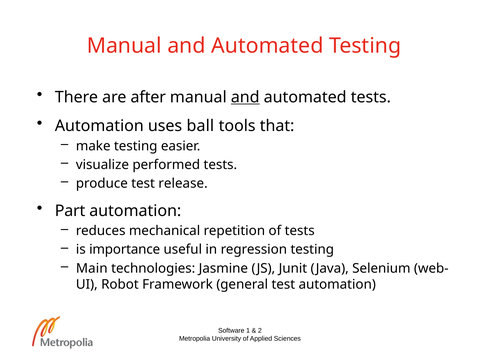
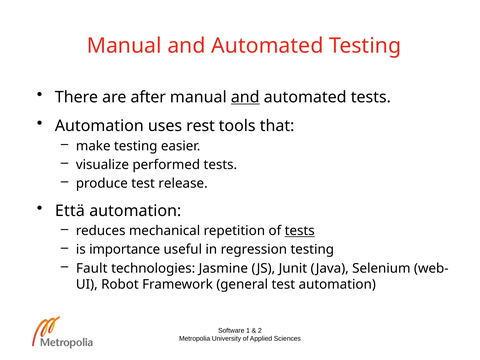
ball: ball -> rest
Part: Part -> Että
tests at (300, 231) underline: none -> present
Main: Main -> Fault
